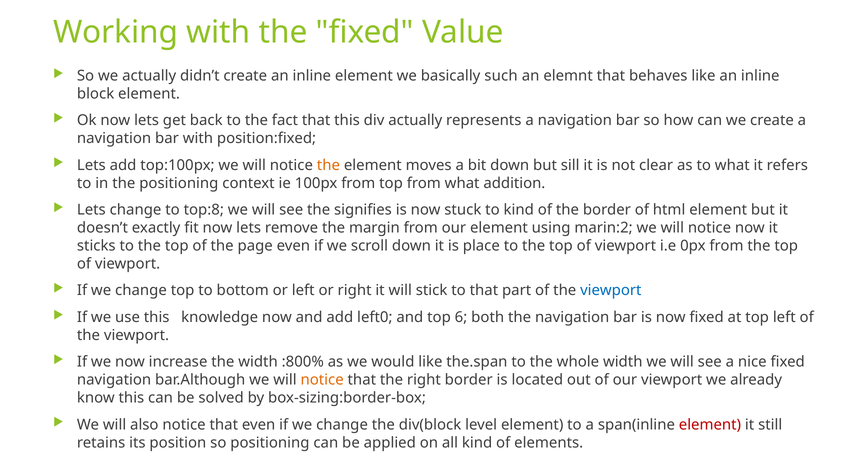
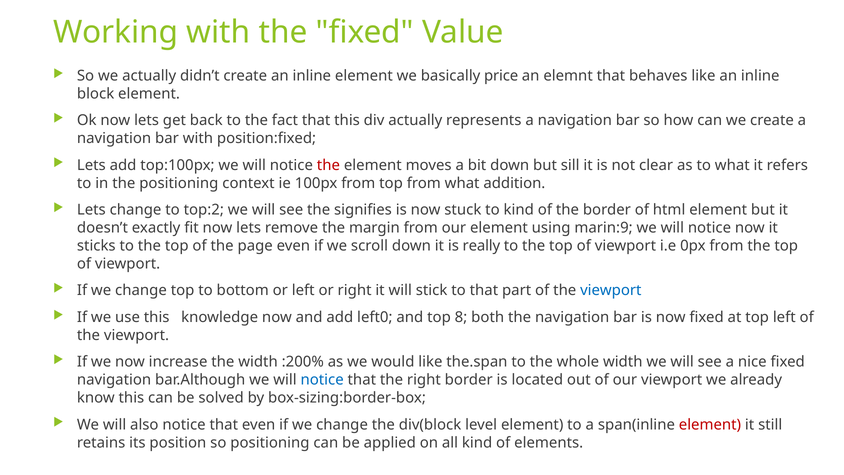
such: such -> price
the at (328, 165) colour: orange -> red
top:8: top:8 -> top:2
marin:2: marin:2 -> marin:9
place: place -> really
6: 6 -> 8
:800%: :800% -> :200%
notice at (322, 380) colour: orange -> blue
